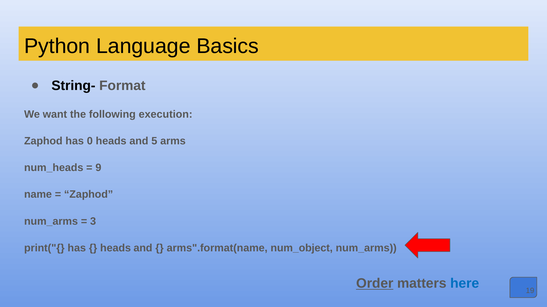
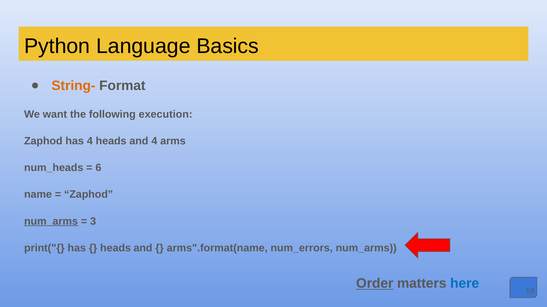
String- colour: black -> orange
has 0: 0 -> 4
and 5: 5 -> 4
9: 9 -> 6
num_arms at (51, 222) underline: none -> present
num_object: num_object -> num_errors
